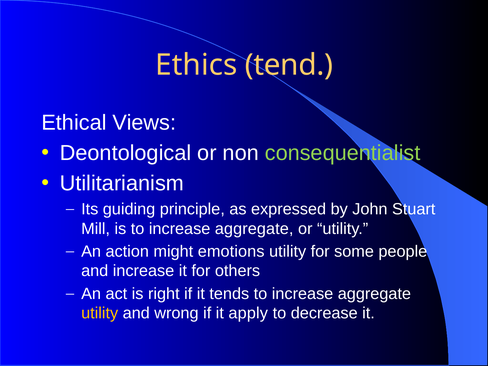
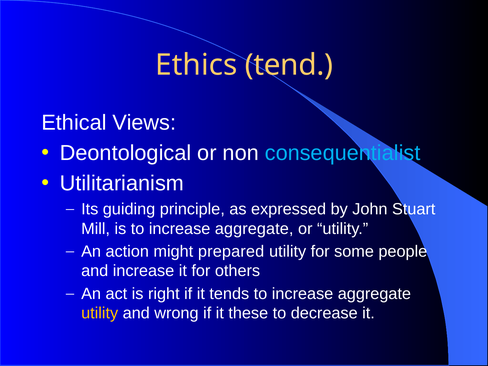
consequentialist colour: light green -> light blue
emotions: emotions -> prepared
apply: apply -> these
